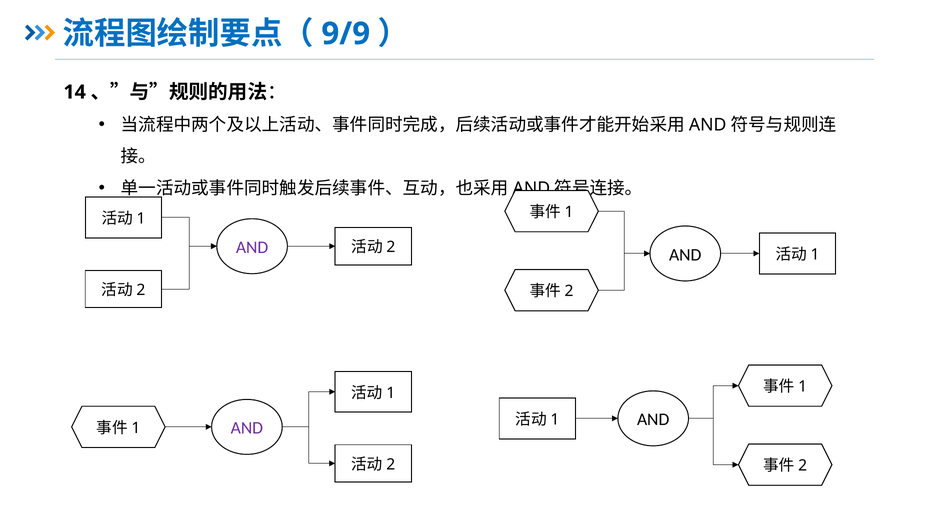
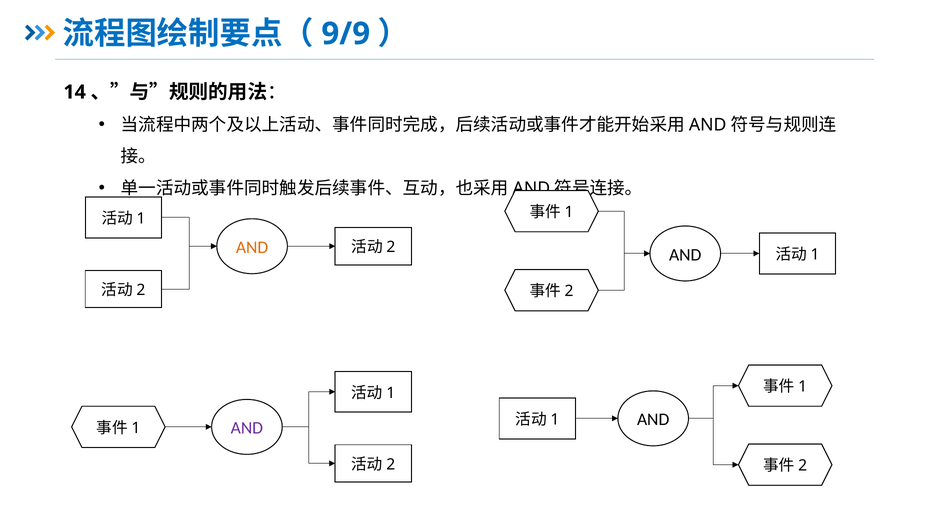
AND at (252, 247) colour: purple -> orange
